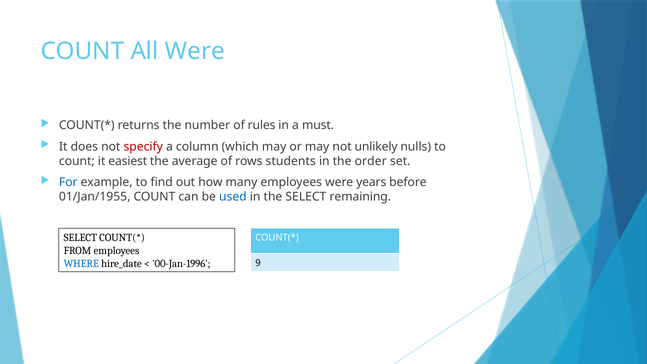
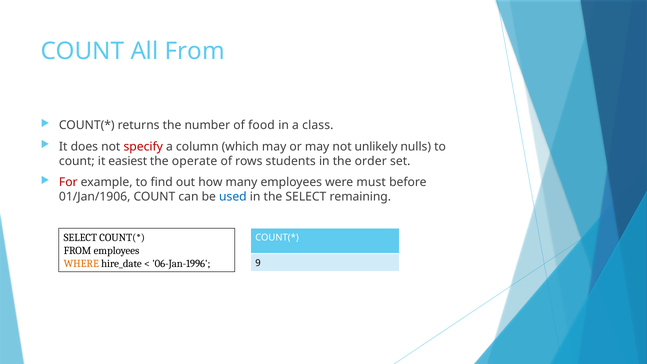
All Were: Were -> From
rules: rules -> food
must: must -> class
average: average -> operate
For colour: blue -> red
years: years -> must
01/Jan/1955: 01/Jan/1955 -> 01/Jan/1906
WHERE colour: blue -> orange
00-Jan-1996: 00-Jan-1996 -> 06-Jan-1996
